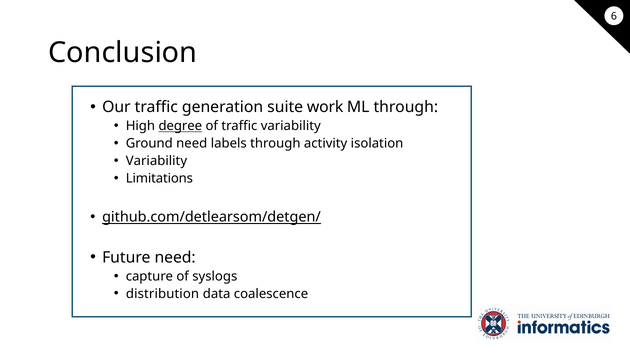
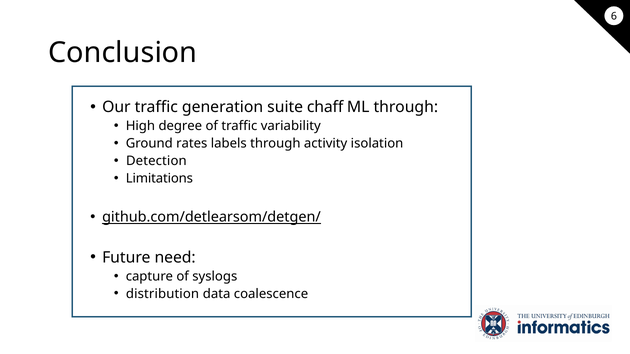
work: work -> chaff
degree underline: present -> none
Ground need: need -> rates
Variability at (156, 161): Variability -> Detection
